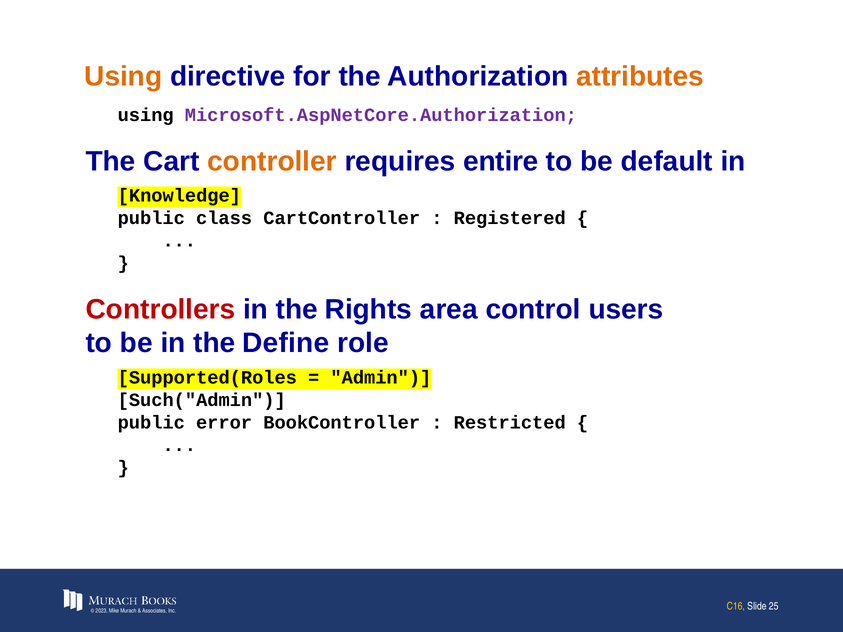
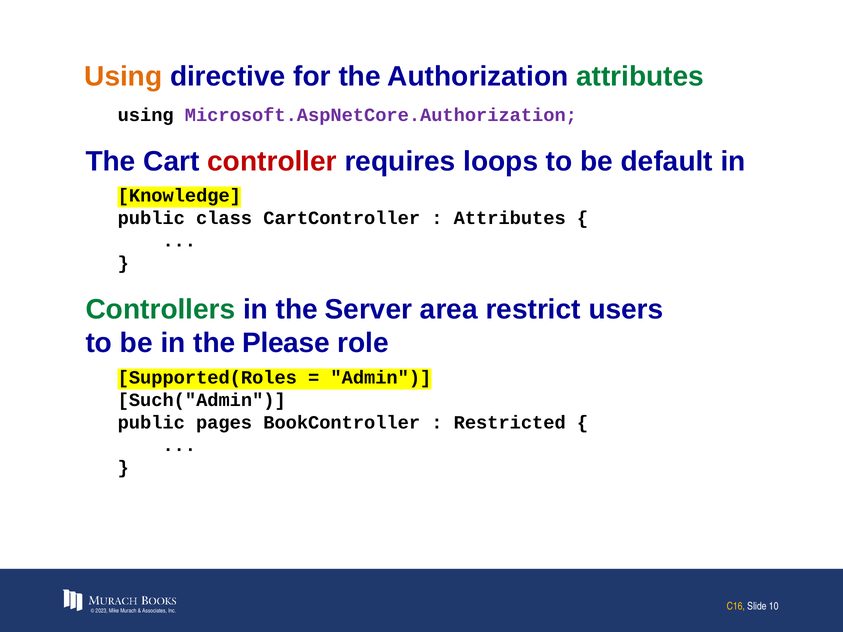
attributes at (640, 77) colour: orange -> green
controller colour: orange -> red
entire: entire -> loops
Registered at (510, 218): Registered -> Attributes
Controllers colour: red -> green
Rights: Rights -> Server
control: control -> restrict
Define: Define -> Please
error: error -> pages
25: 25 -> 10
